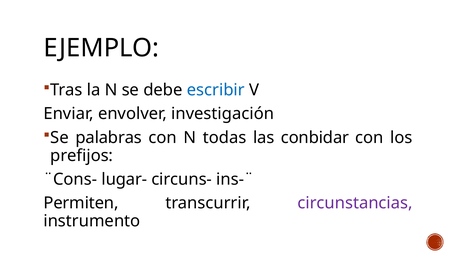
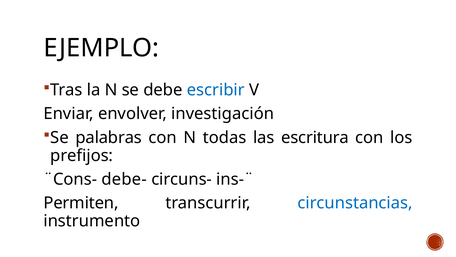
conbidar: conbidar -> escritura
lugar-: lugar- -> debe-
circunstancias colour: purple -> blue
